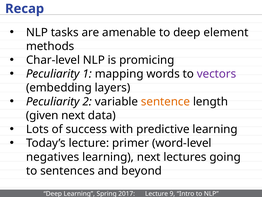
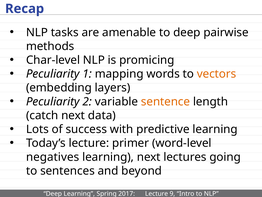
element: element -> pairwise
vectors colour: purple -> orange
given: given -> catch
